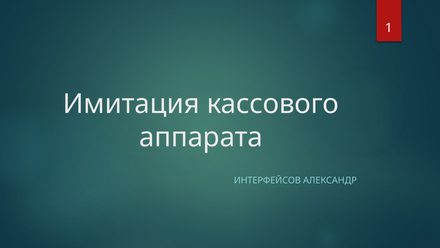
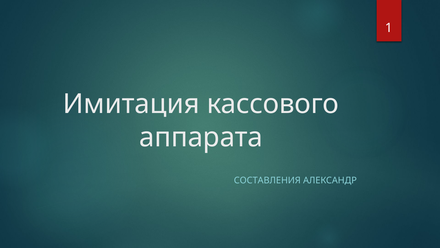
ИНТЕРФЕЙСОВ: ИНТЕРФЕЙСОВ -> СОСТАВЛЕНИЯ
